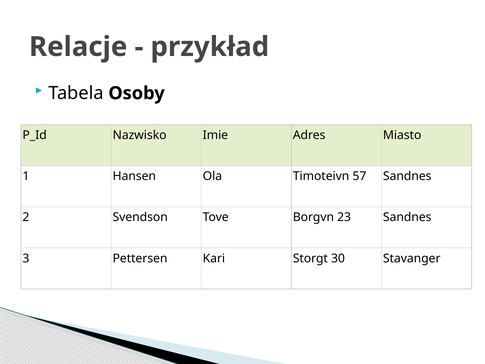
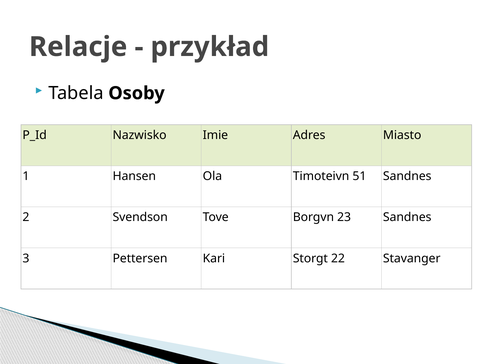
57: 57 -> 51
30: 30 -> 22
